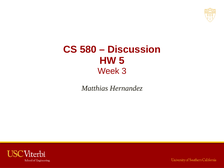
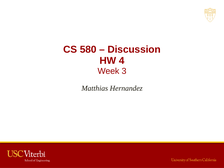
5: 5 -> 4
